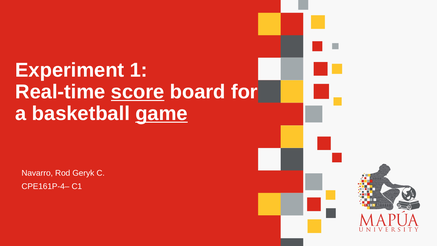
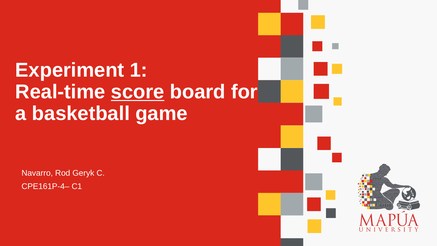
game underline: present -> none
